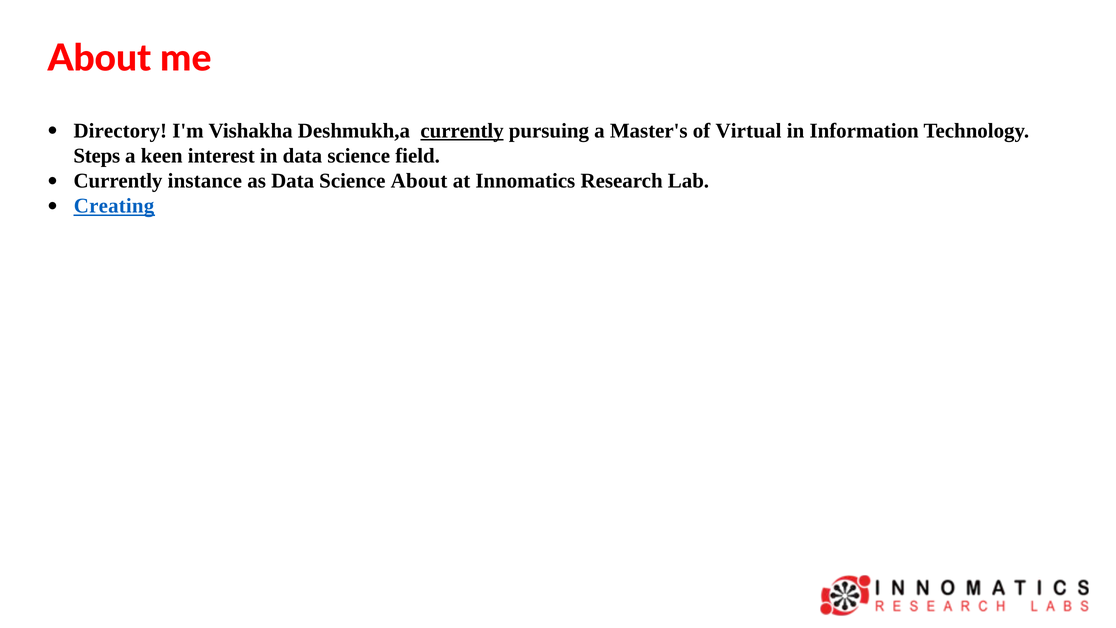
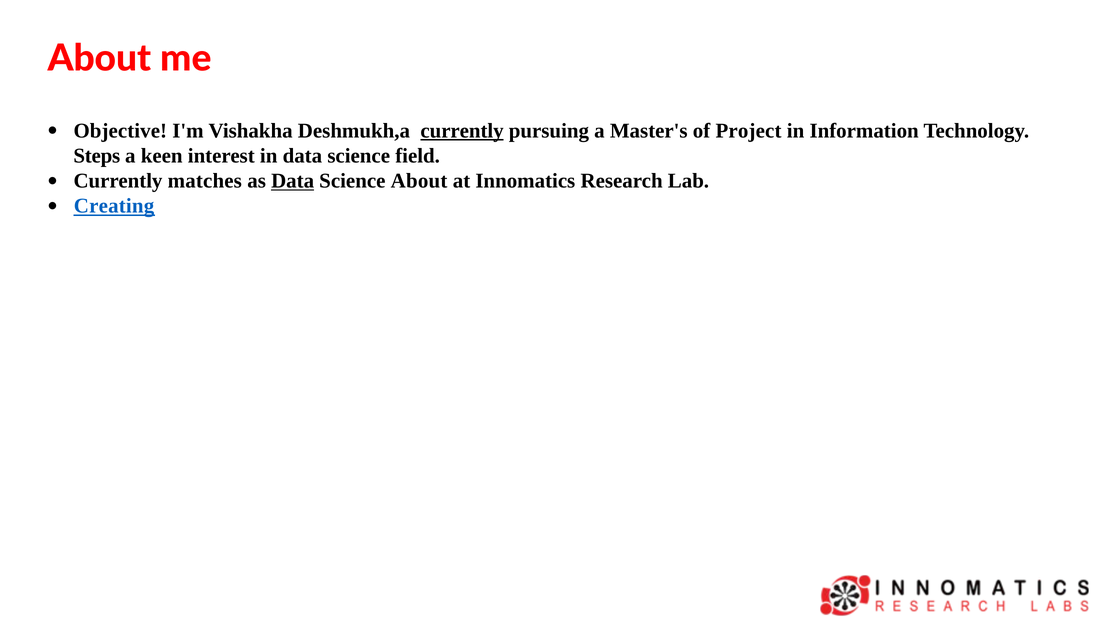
Directory: Directory -> Objective
Virtual: Virtual -> Project
instance: instance -> matches
Data at (293, 181) underline: none -> present
